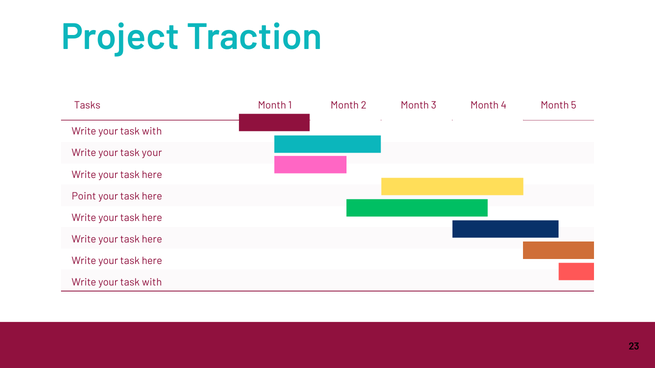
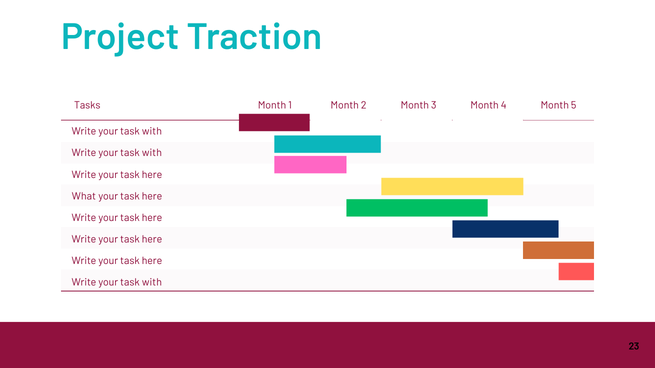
your at (152, 153): your -> with
Point: Point -> What
